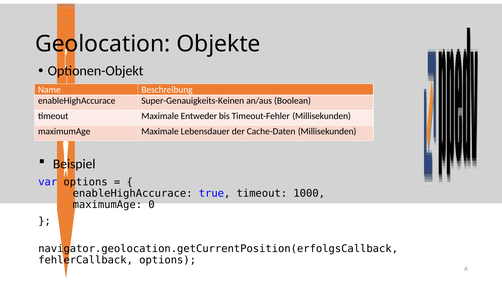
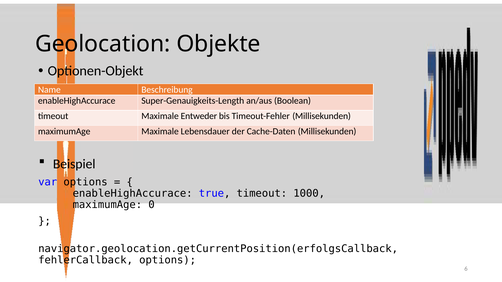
Super-Genauigkeits-Keinen: Super-Genauigkeits-Keinen -> Super-Genauigkeits-Length
